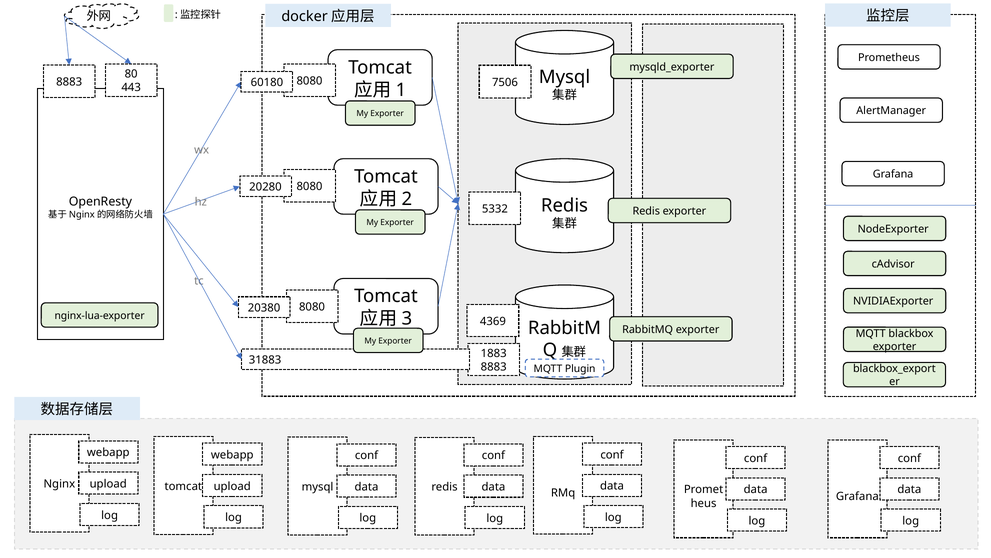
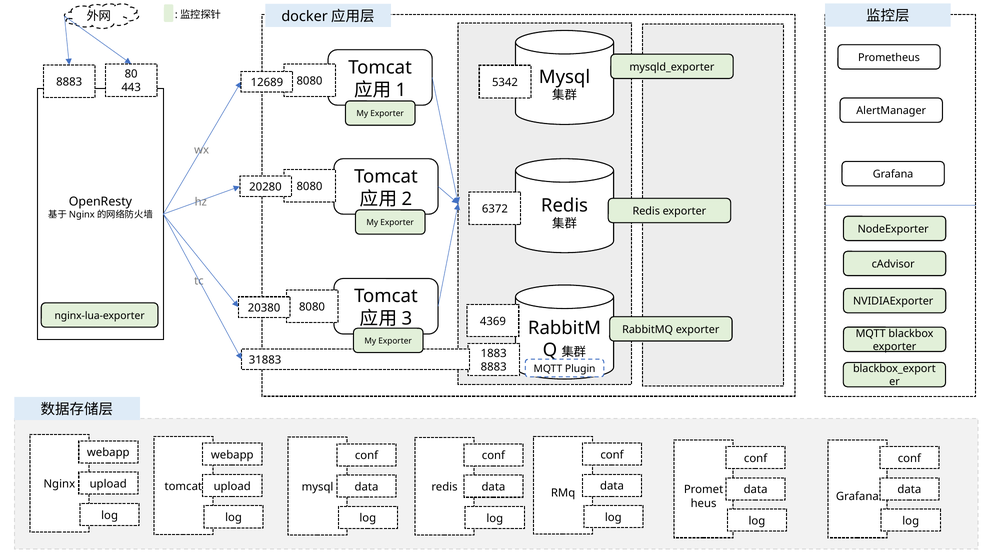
60180: 60180 -> 12689
7506: 7506 -> 5342
5332: 5332 -> 6372
